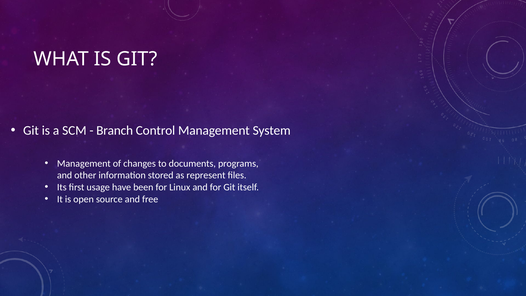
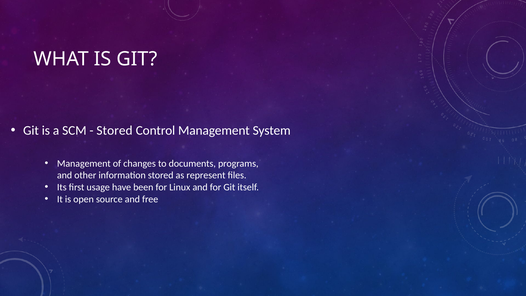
Branch at (115, 130): Branch -> Stored
